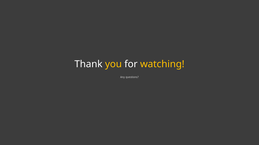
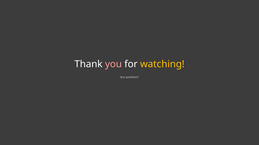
you colour: yellow -> pink
